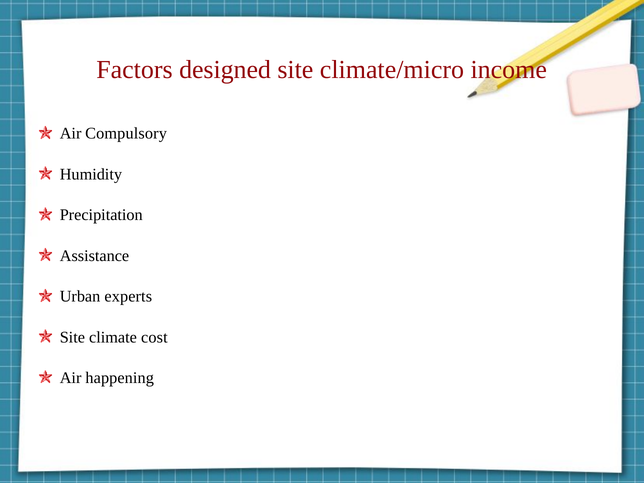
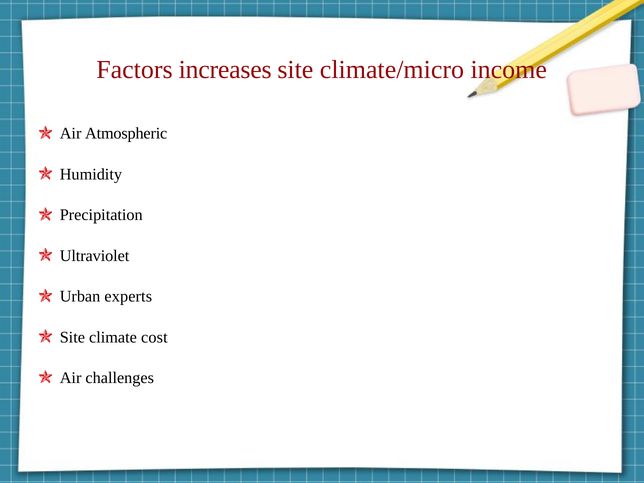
designed: designed -> increases
Compulsory: Compulsory -> Atmospheric
Assistance: Assistance -> Ultraviolet
happening: happening -> challenges
